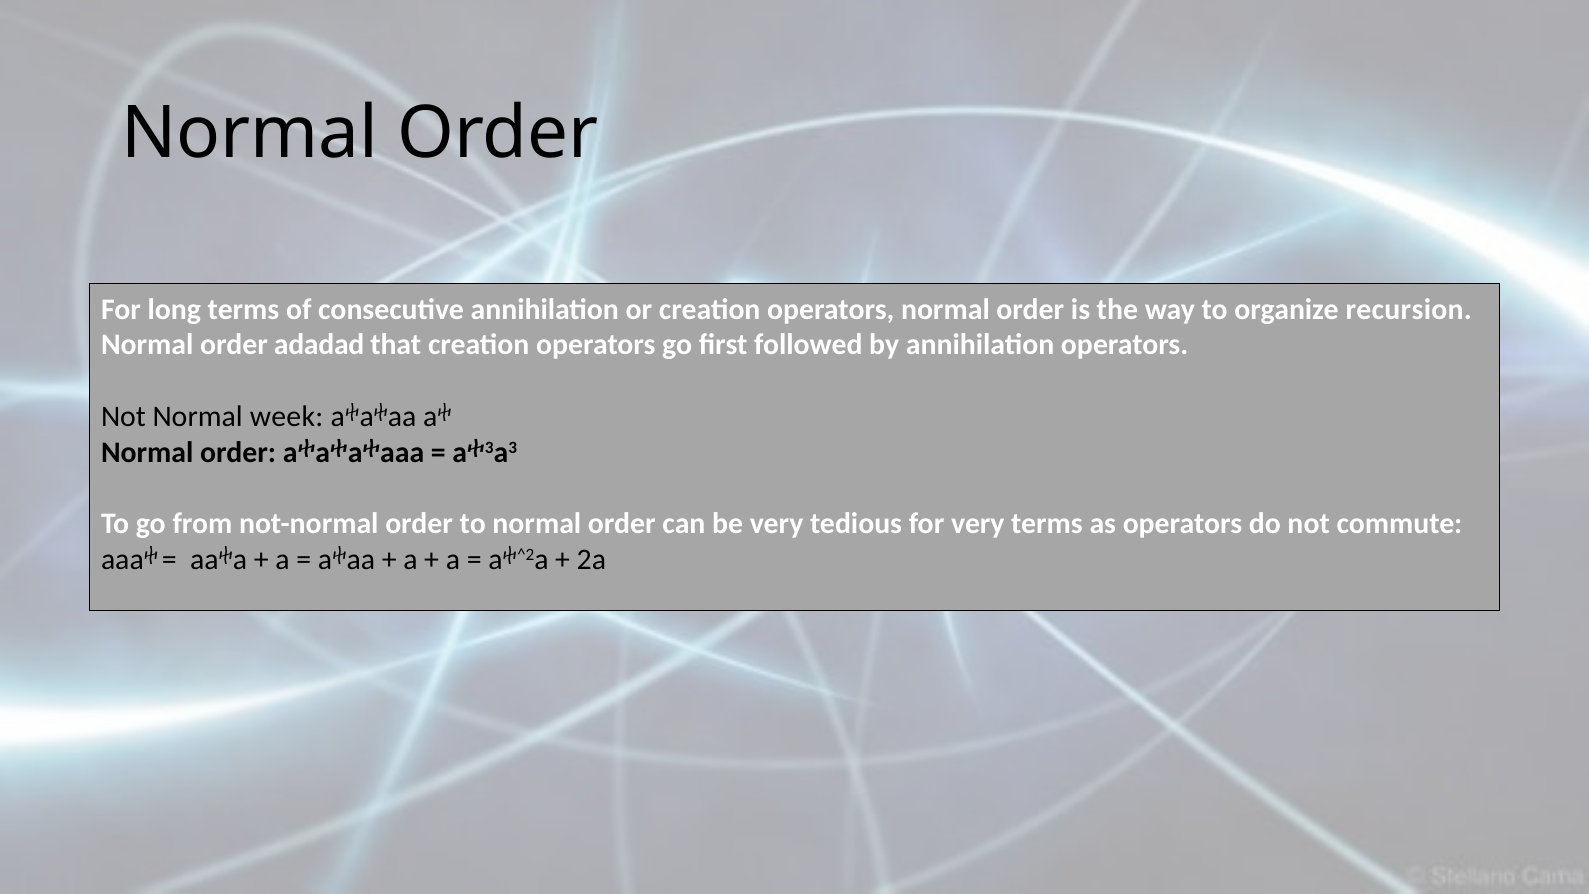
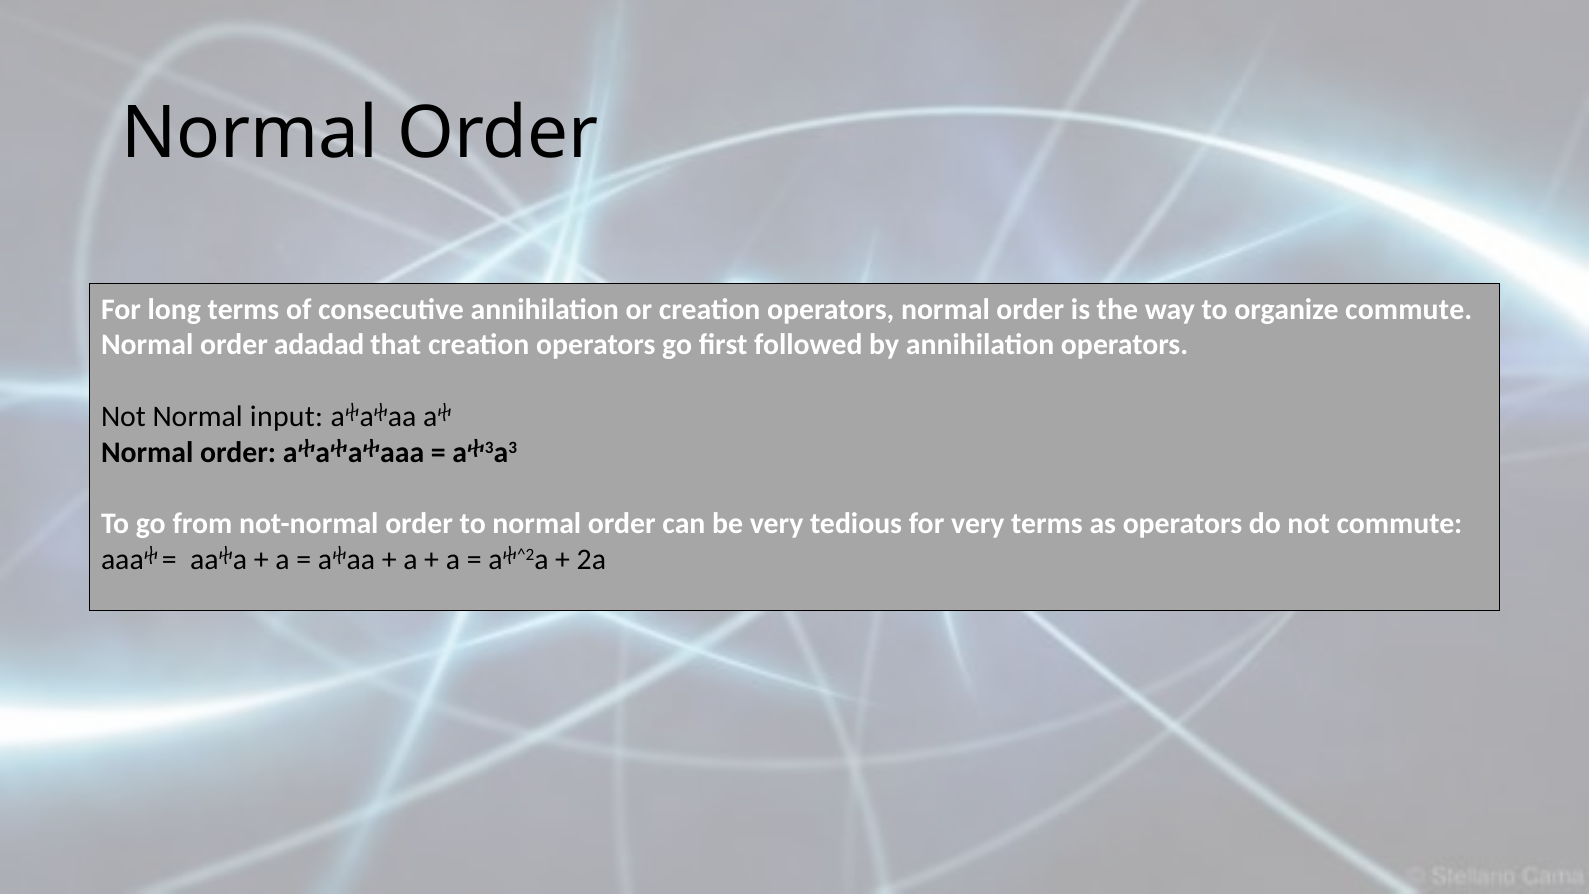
organize recursion: recursion -> commute
week: week -> input
